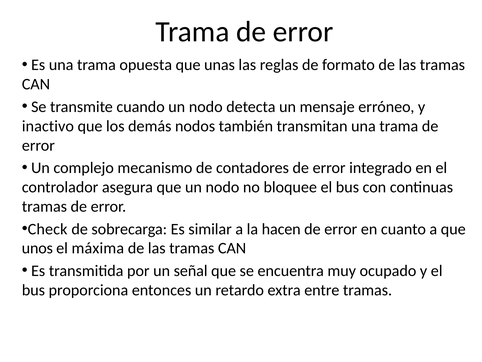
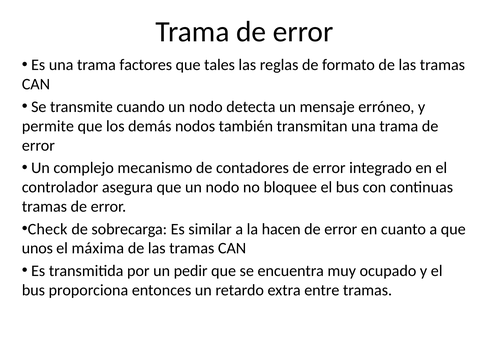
opuesta: opuesta -> factores
unas: unas -> tales
inactivo: inactivo -> permite
señal: señal -> pedir
